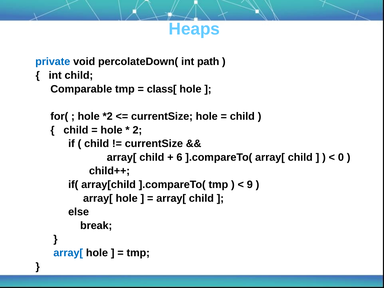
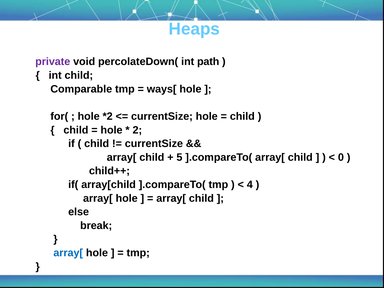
private colour: blue -> purple
class[: class[ -> ways[
6: 6 -> 5
9: 9 -> 4
